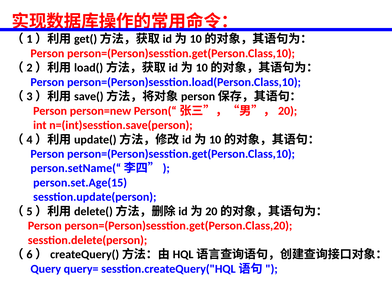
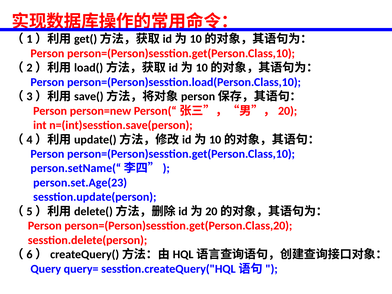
person.set.Age(15: person.set.Age(15 -> person.set.Age(23
